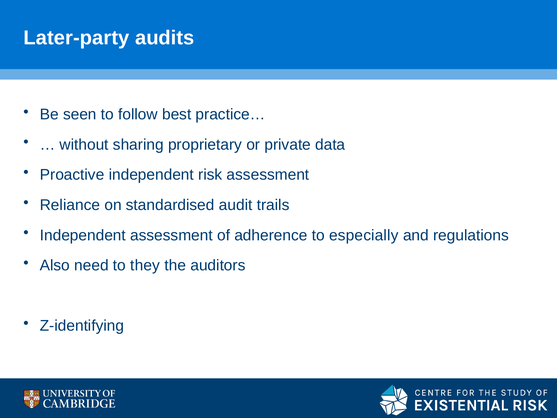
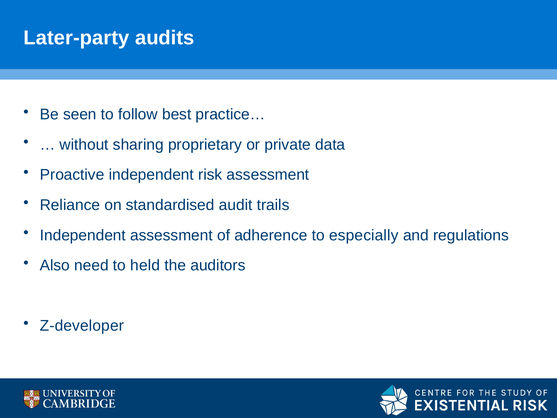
they: they -> held
Z-identifying: Z-identifying -> Z-developer
